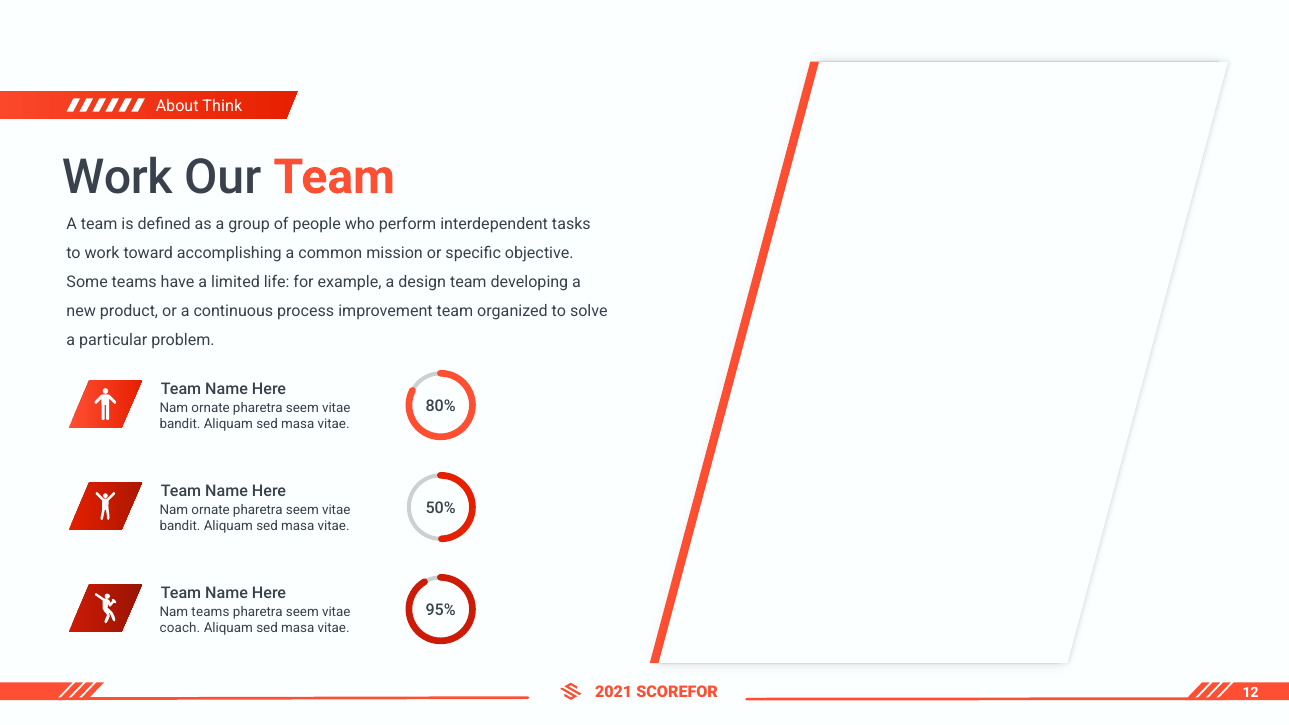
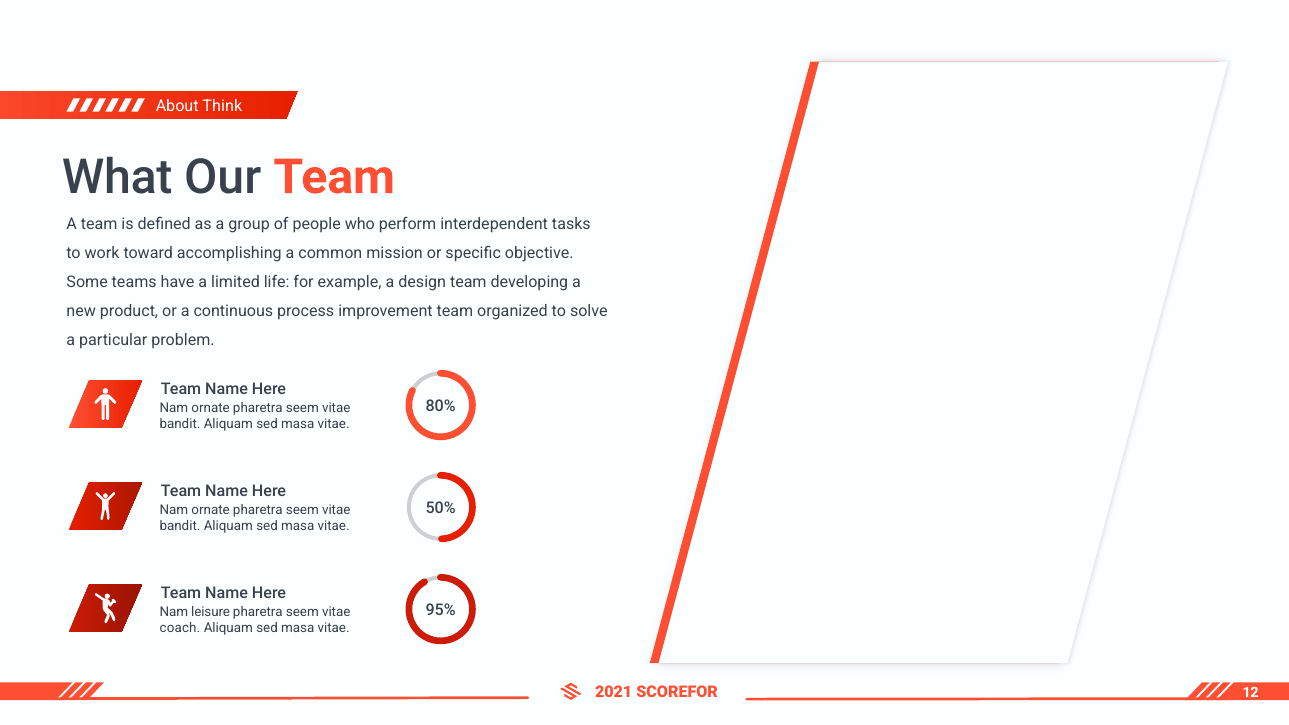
Work at (117, 177): Work -> What
Nam teams: teams -> leisure
